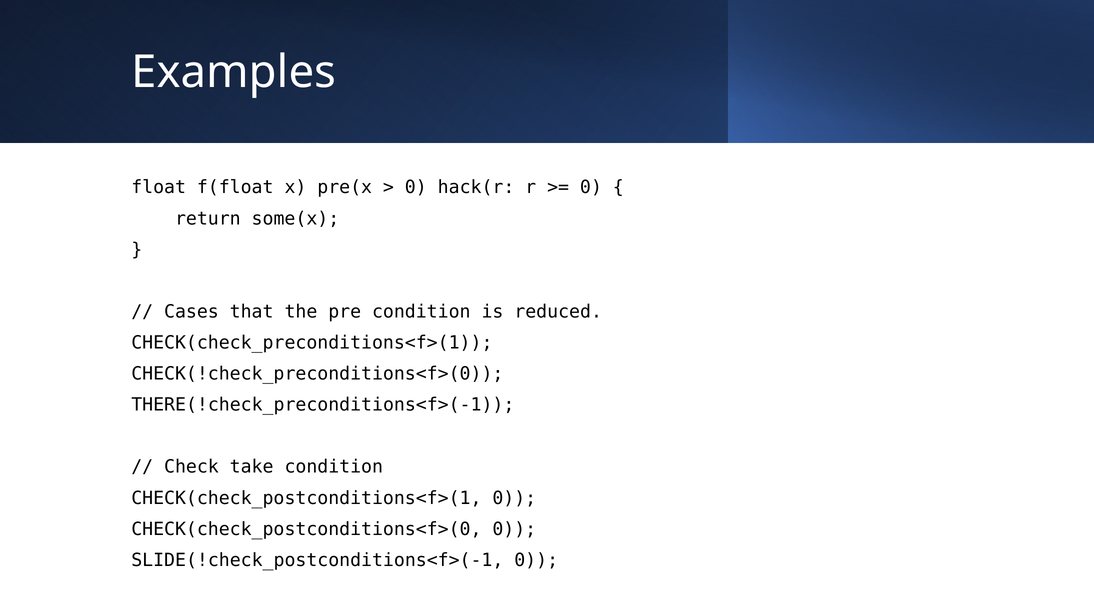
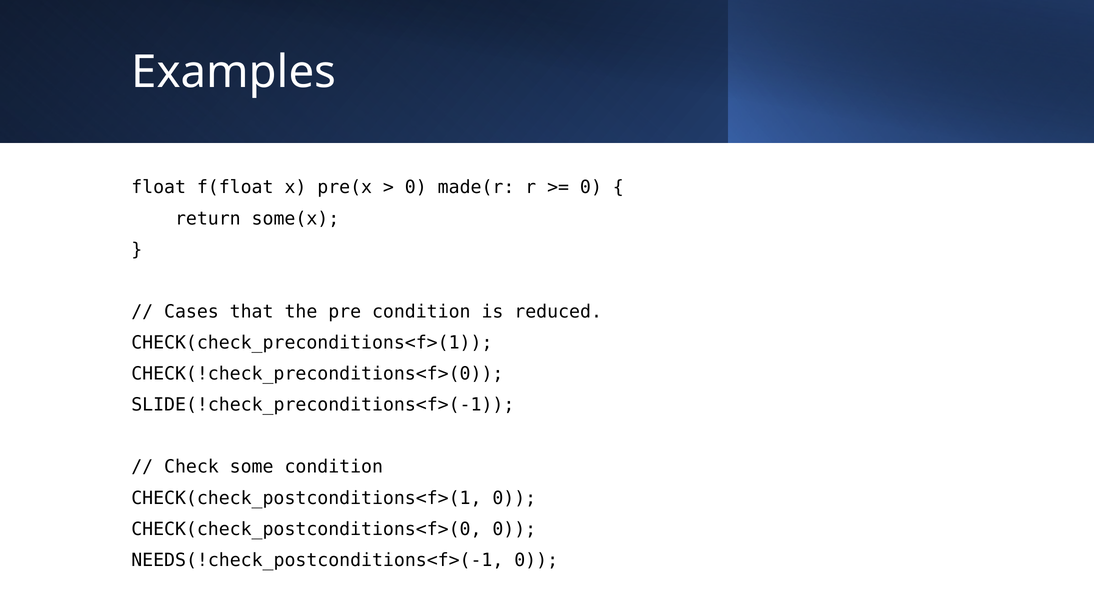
hack(r: hack(r -> made(r
THERE(!check_preconditions<f>(-1: THERE(!check_preconditions<f>(-1 -> SLIDE(!check_preconditions<f>(-1
take: take -> some
SLIDE(!check_postconditions<f>(-1: SLIDE(!check_postconditions<f>(-1 -> NEEDS(!check_postconditions<f>(-1
